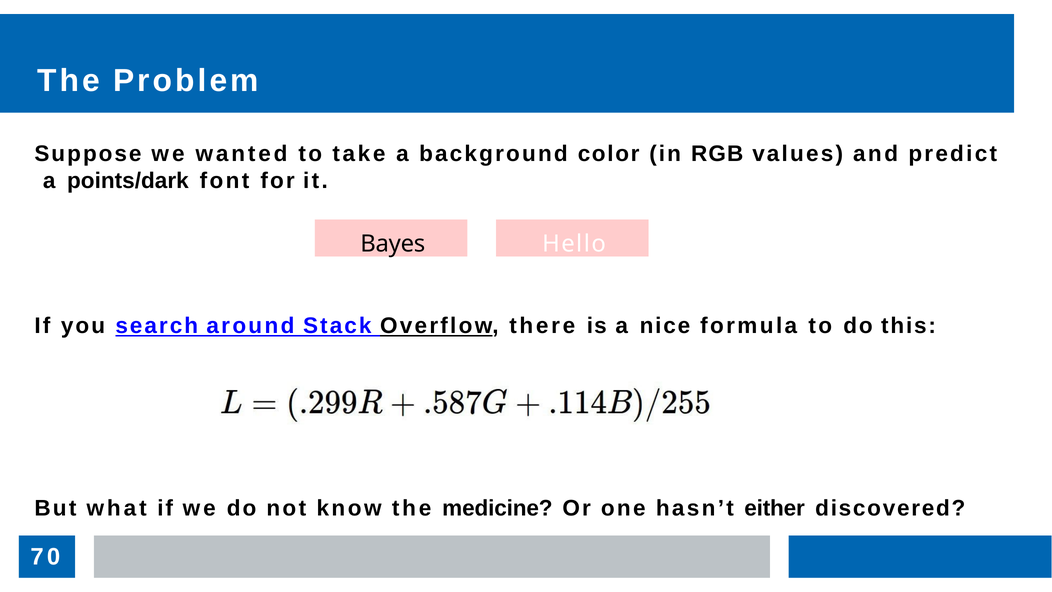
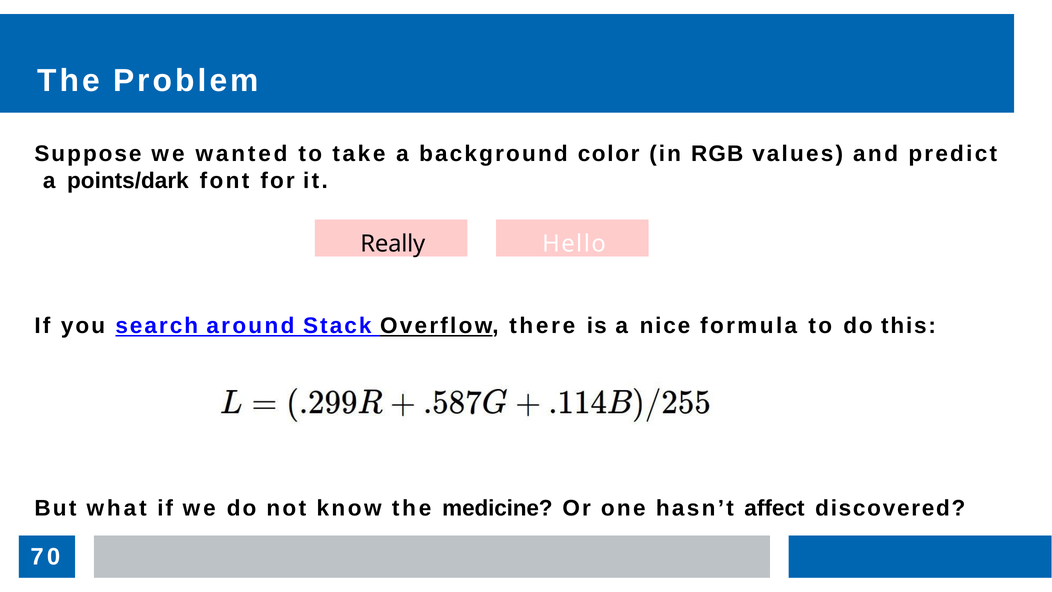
Bayes: Bayes -> Really
either: either -> affect
